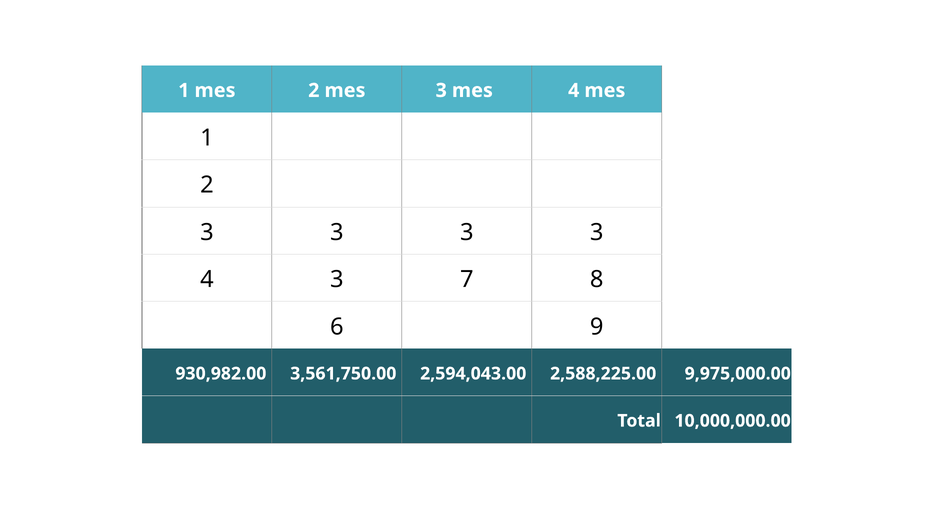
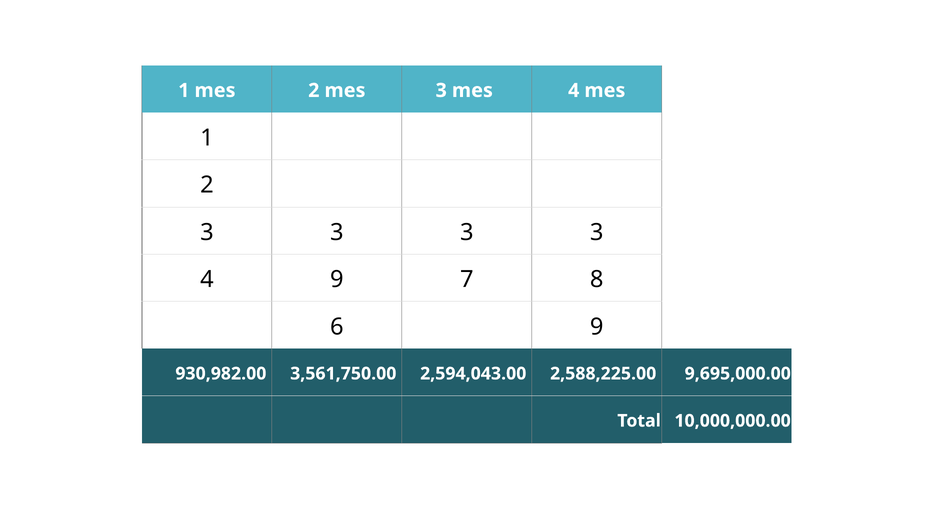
4 3: 3 -> 9
9,975,000.00: 9,975,000.00 -> 9,695,000.00
